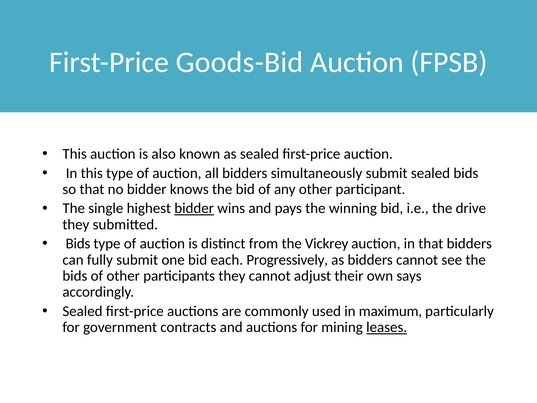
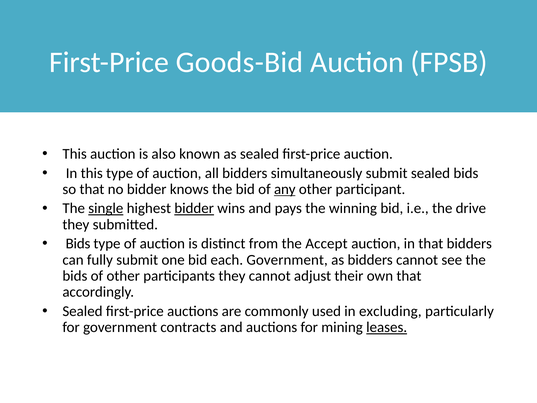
any underline: none -> present
single underline: none -> present
Vickrey: Vickrey -> Accept
each Progressively: Progressively -> Government
own says: says -> that
maximum: maximum -> excluding
